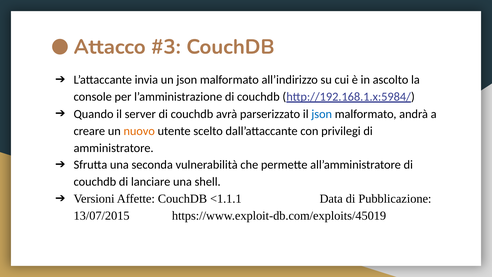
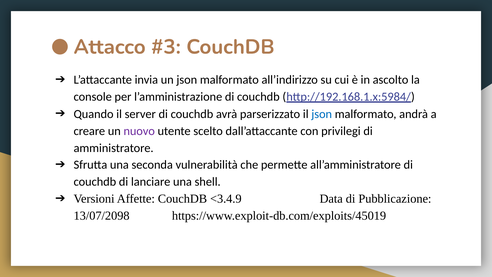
nuovo colour: orange -> purple
<1.1.1: <1.1.1 -> <3.4.9
13/07/2015: 13/07/2015 -> 13/07/2098
